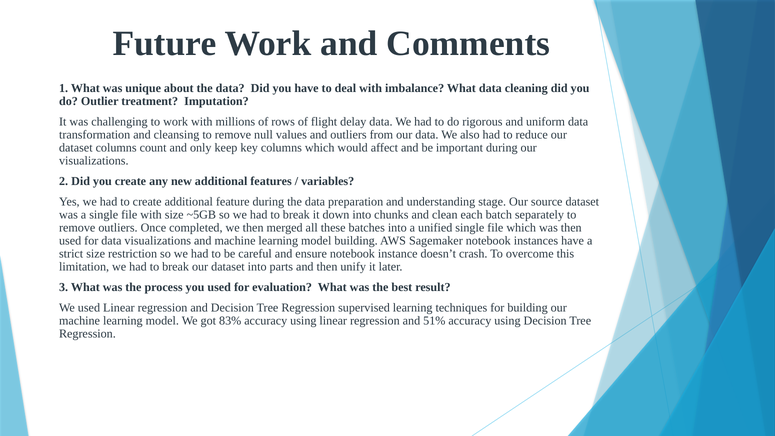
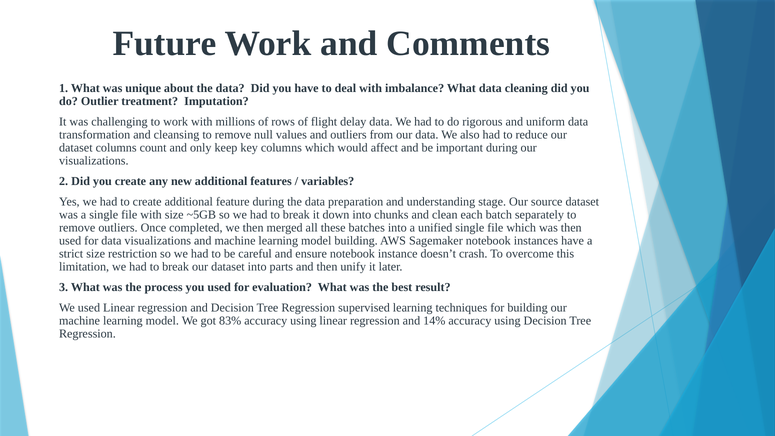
51%: 51% -> 14%
